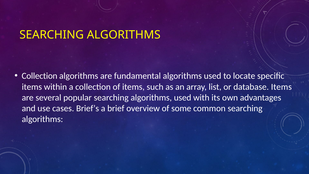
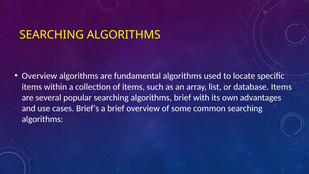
Collection at (40, 76): Collection -> Overview
searching algorithms used: used -> brief
